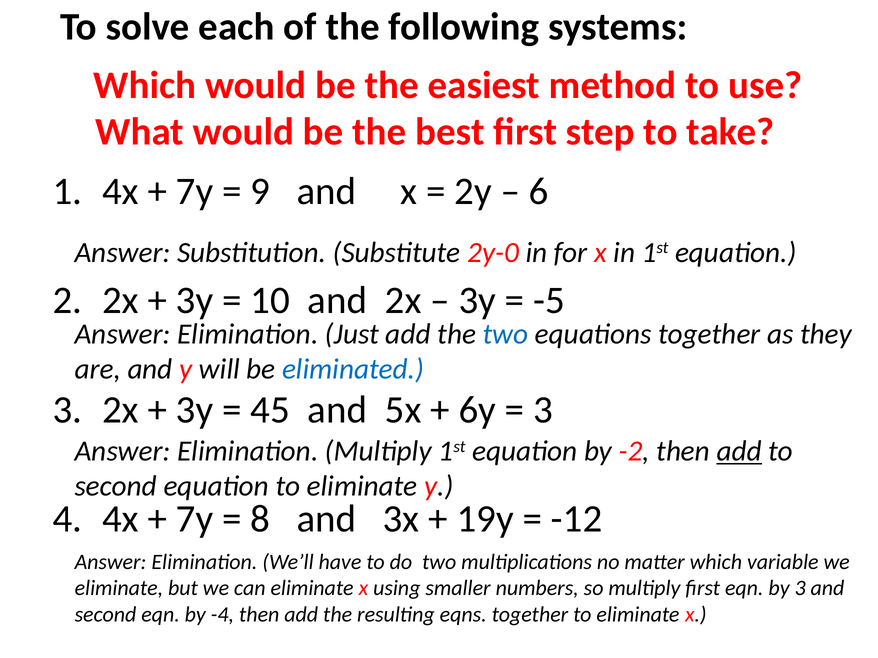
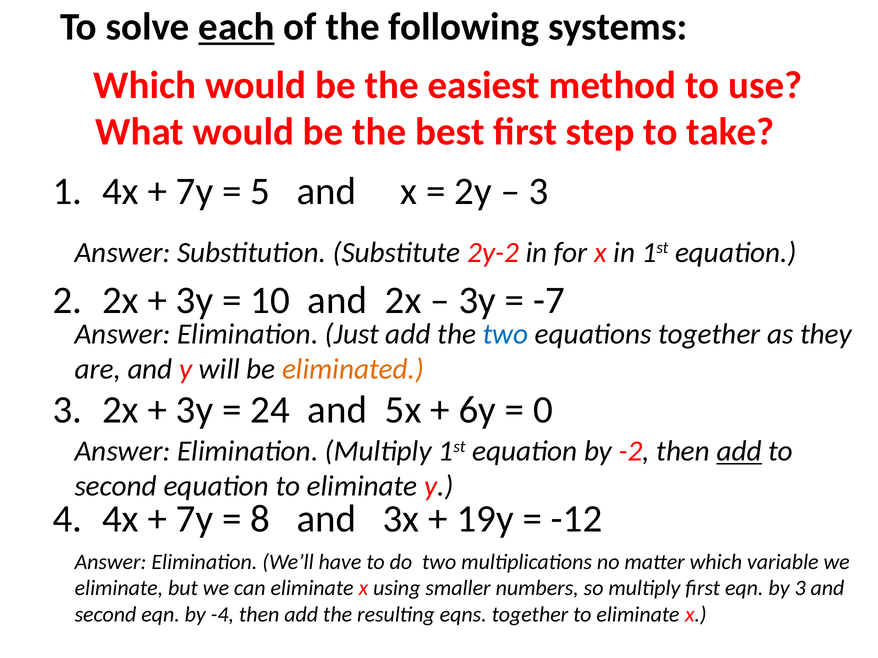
each underline: none -> present
9: 9 -> 5
6 at (539, 192): 6 -> 3
2y-0: 2y-0 -> 2y-2
-5: -5 -> -7
eliminated colour: blue -> orange
45: 45 -> 24
3 at (543, 410): 3 -> 0
